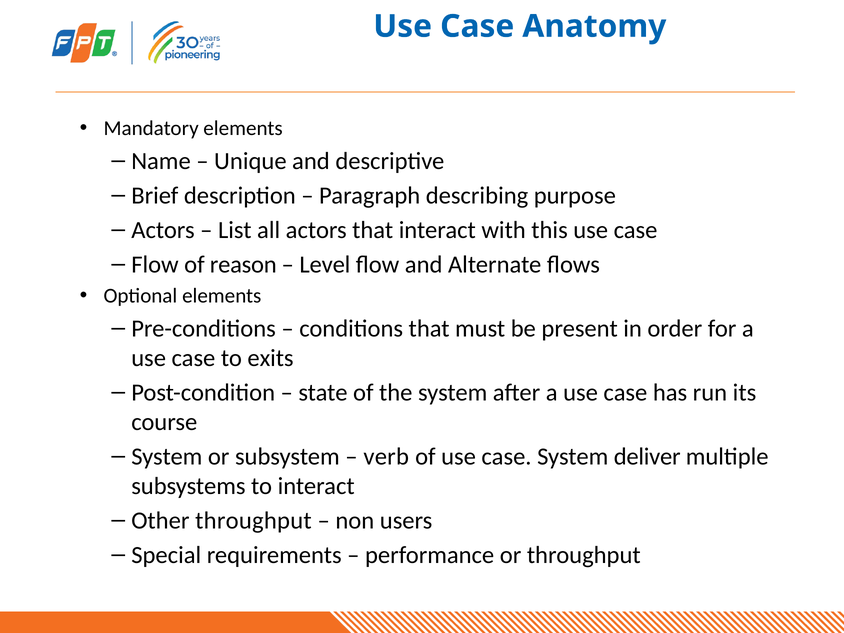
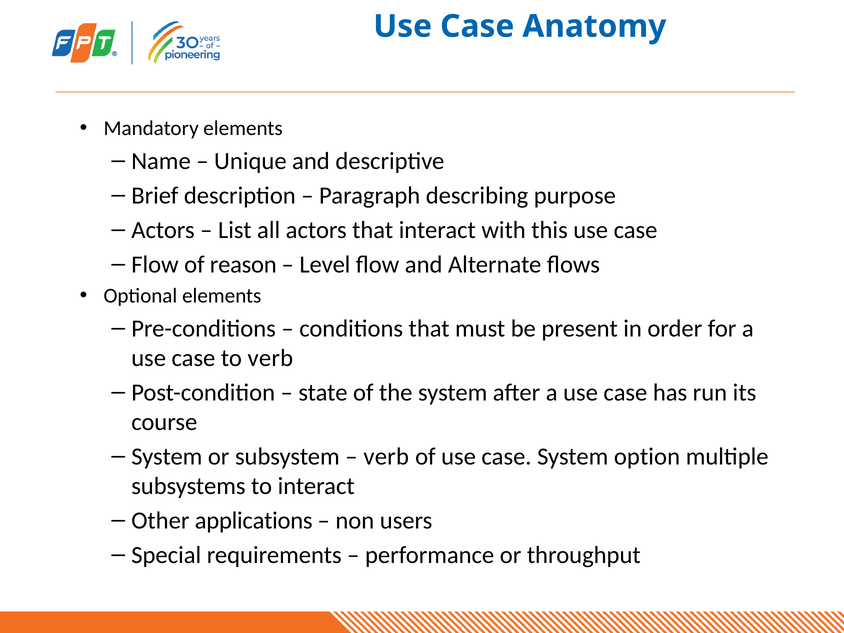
to exits: exits -> verb
deliver: deliver -> option
Other throughput: throughput -> applications
